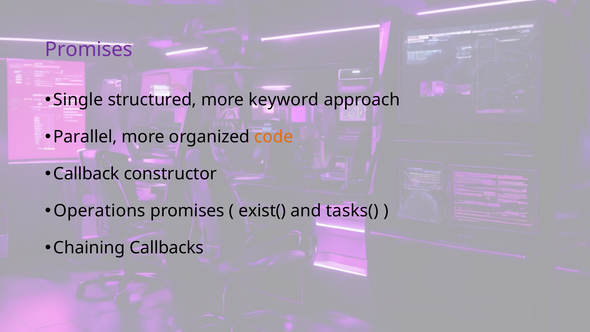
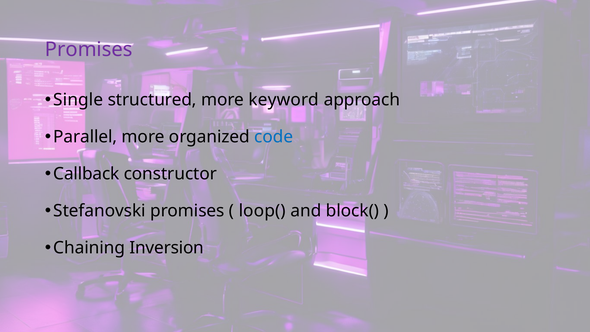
code colour: orange -> blue
Operations: Operations -> Stefanovski
exist(: exist( -> loop(
tasks(: tasks( -> block(
Callbacks: Callbacks -> Inversion
